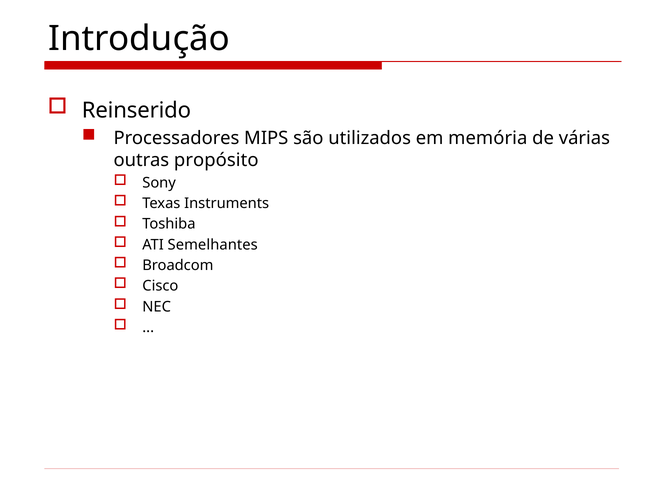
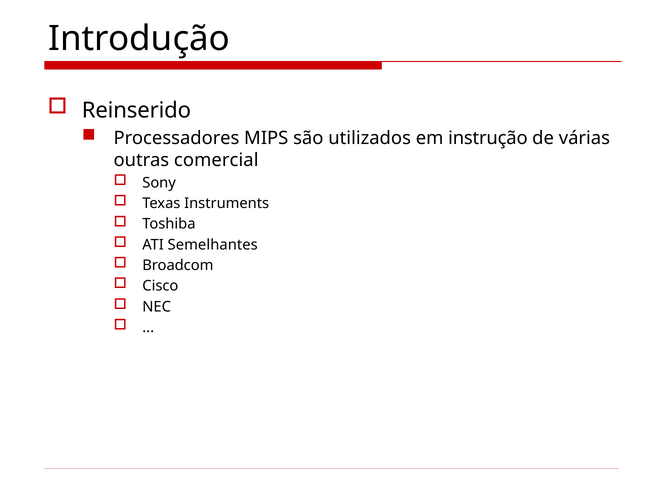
memória: memória -> instrução
propósito: propósito -> comercial
